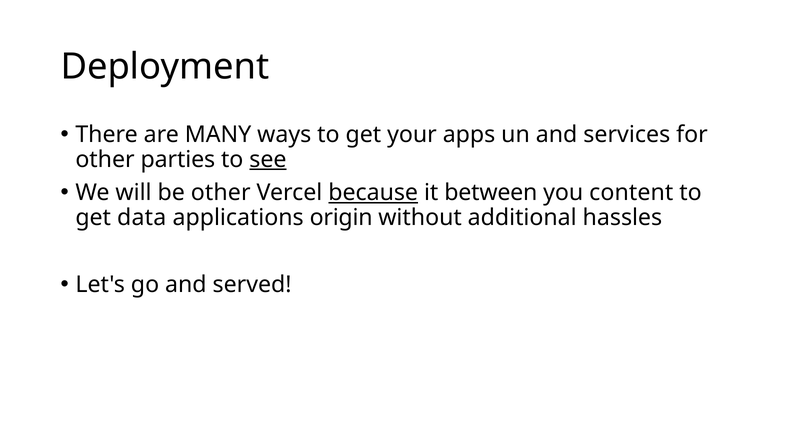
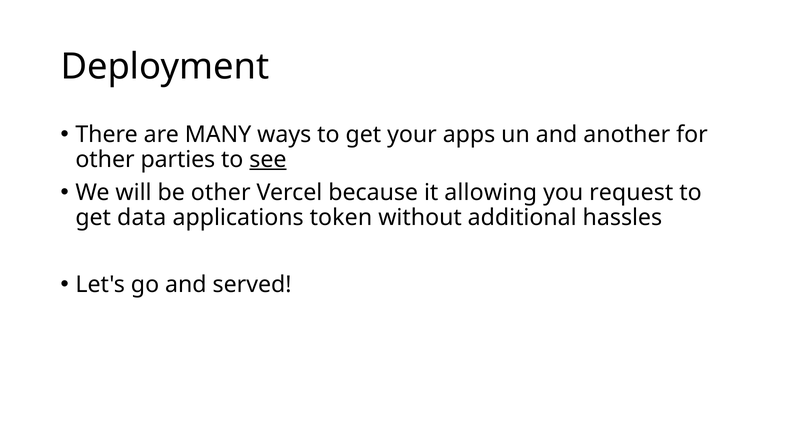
services: services -> another
because underline: present -> none
between: between -> allowing
content: content -> request
origin: origin -> token
